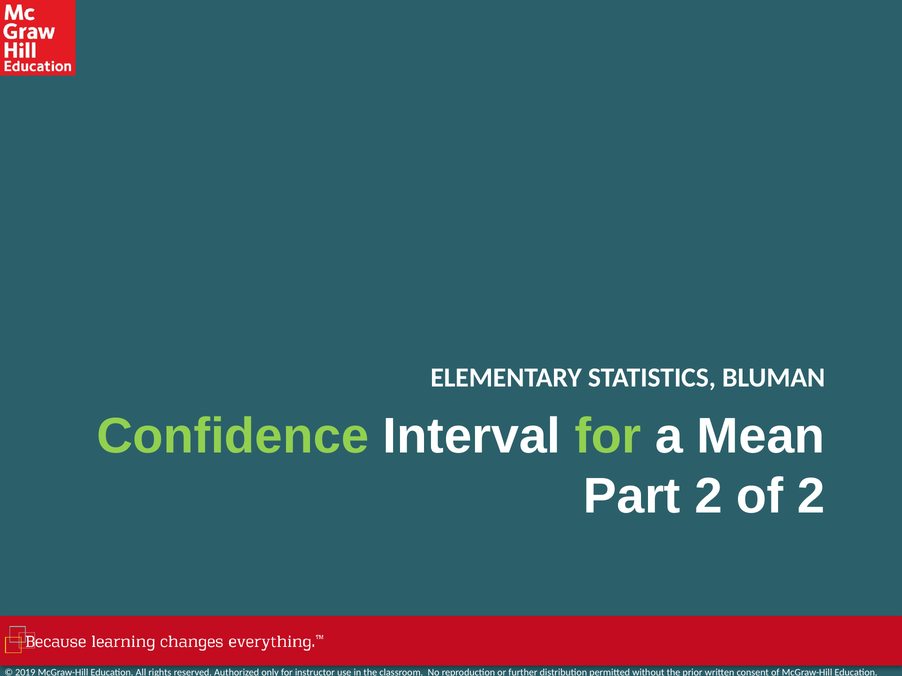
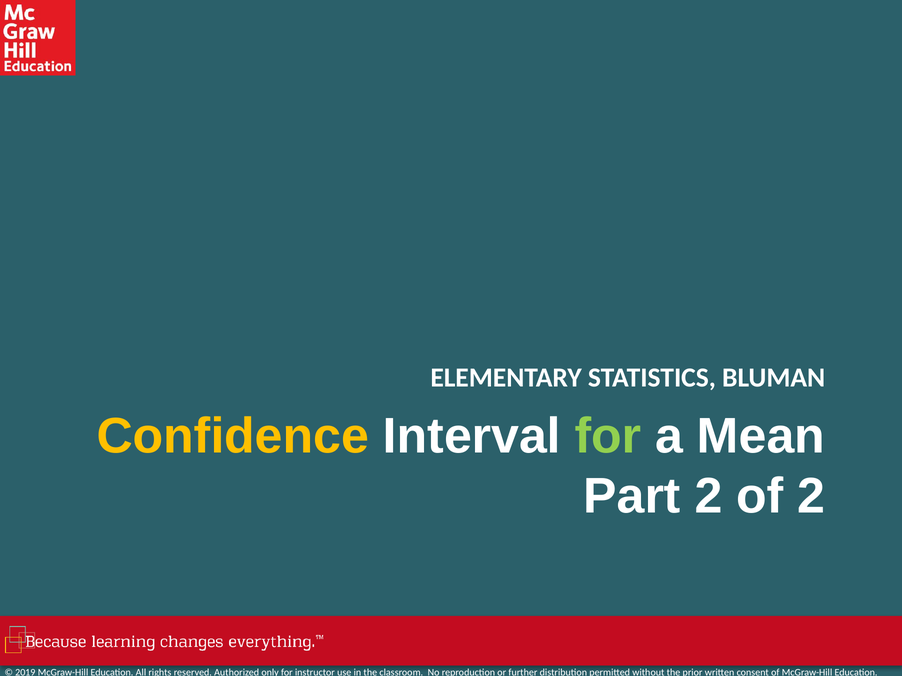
Confidence colour: light green -> yellow
